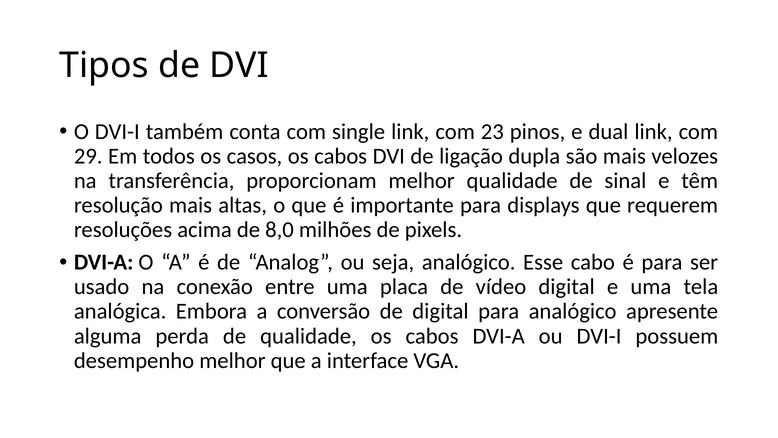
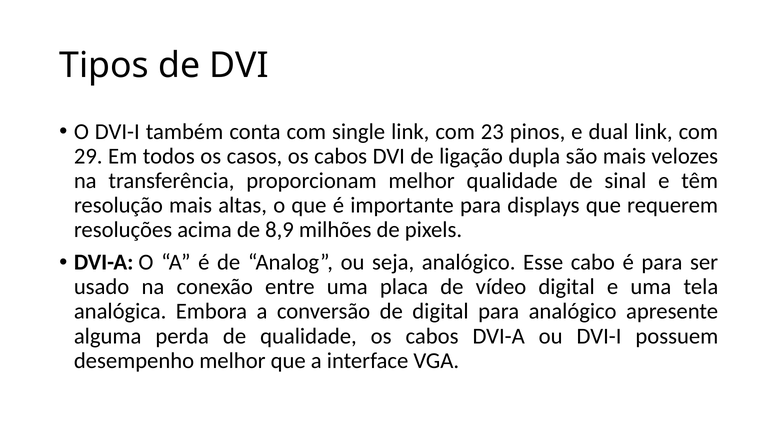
8,0: 8,0 -> 8,9
